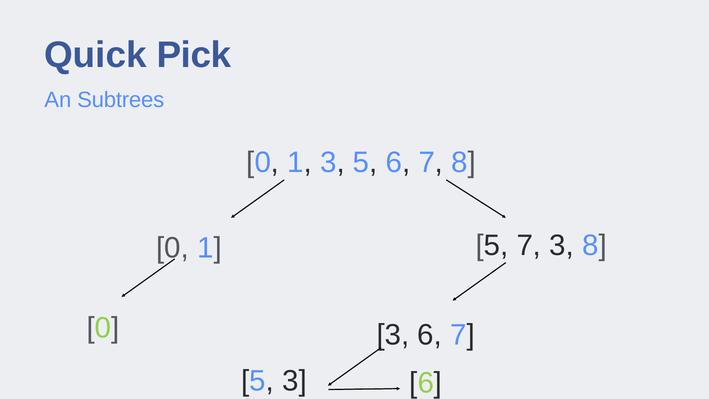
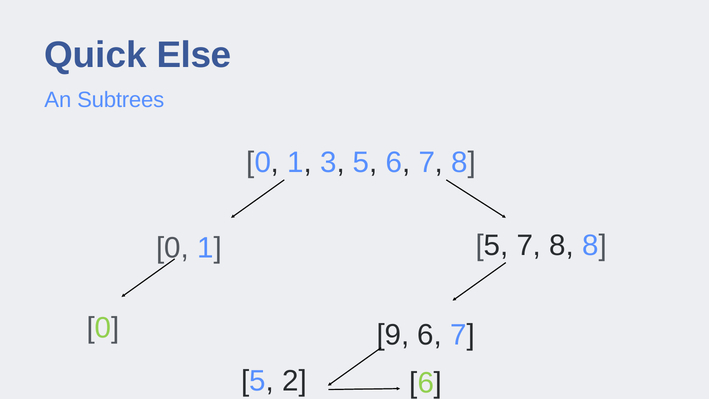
Pick: Pick -> Else
5 7 3: 3 -> 8
0 3: 3 -> 9
5 3: 3 -> 2
